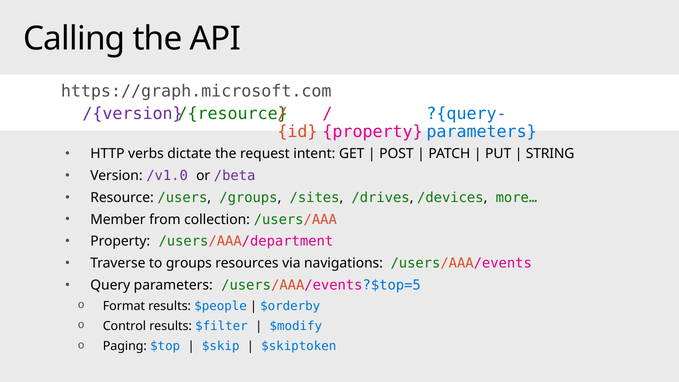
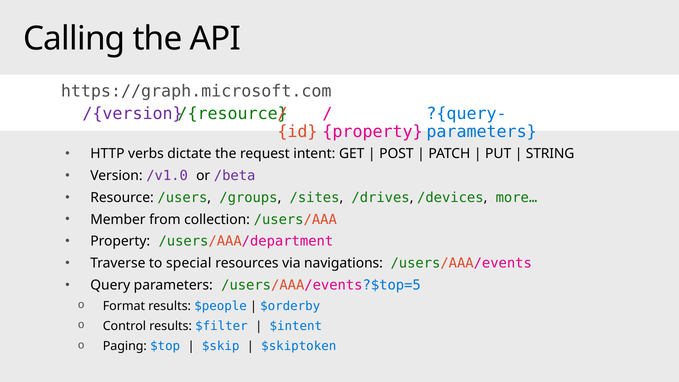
groups: groups -> special
$modify: $modify -> $intent
